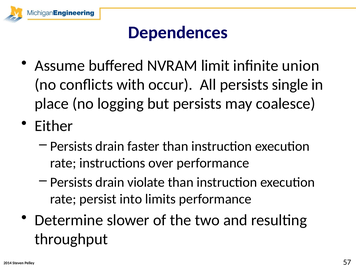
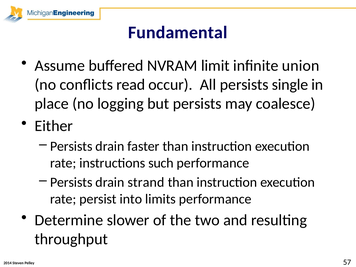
Dependences: Dependences -> Fundamental
with: with -> read
over: over -> such
violate: violate -> strand
